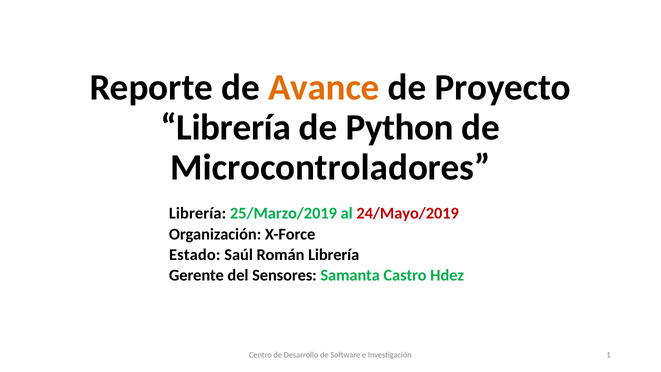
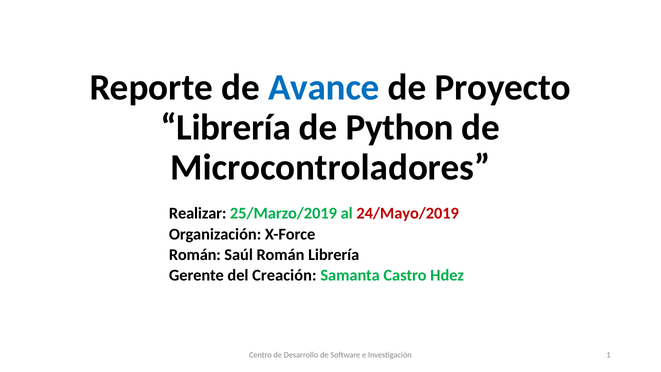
Avance colour: orange -> blue
Librería at (198, 213): Librería -> Realizar
Estado at (195, 255): Estado -> Román
Sensores: Sensores -> Creación
